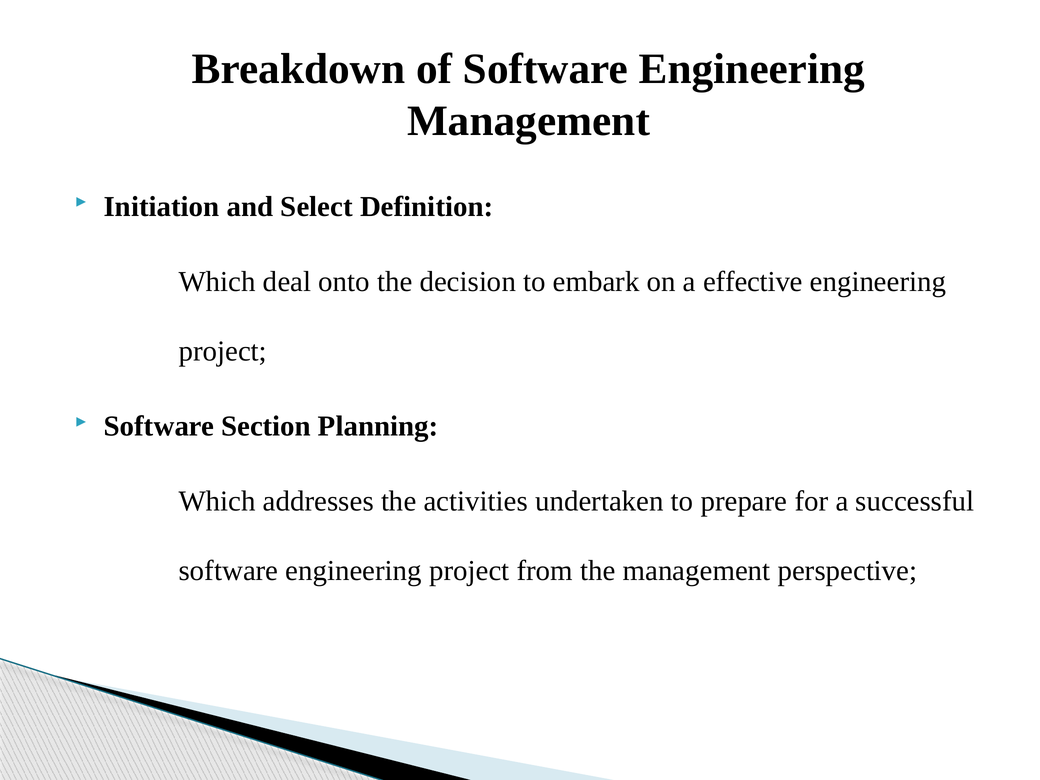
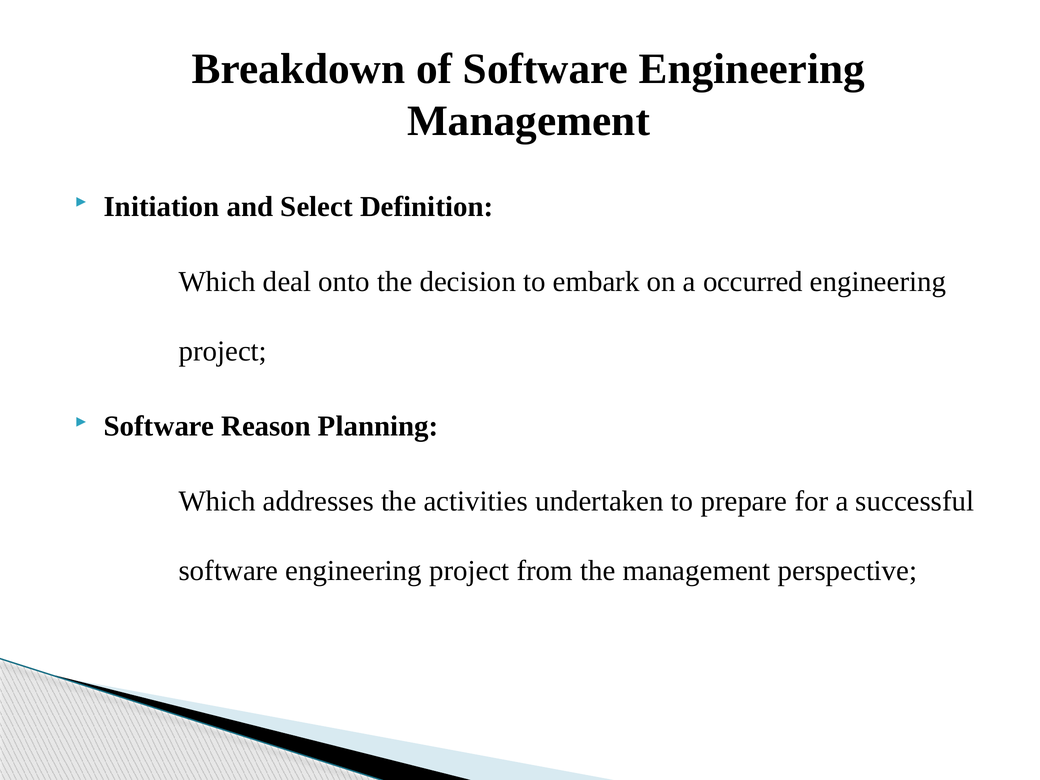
effective: effective -> occurred
Section: Section -> Reason
